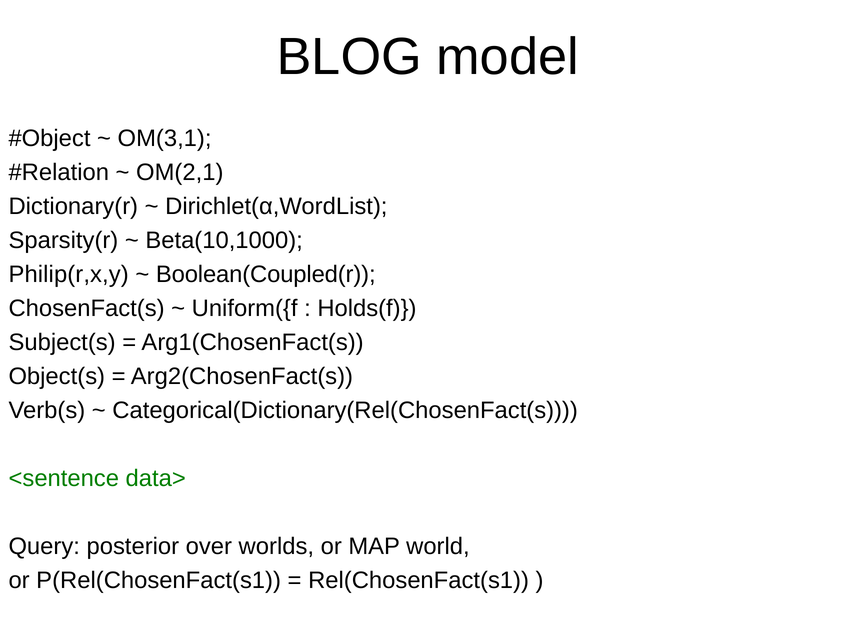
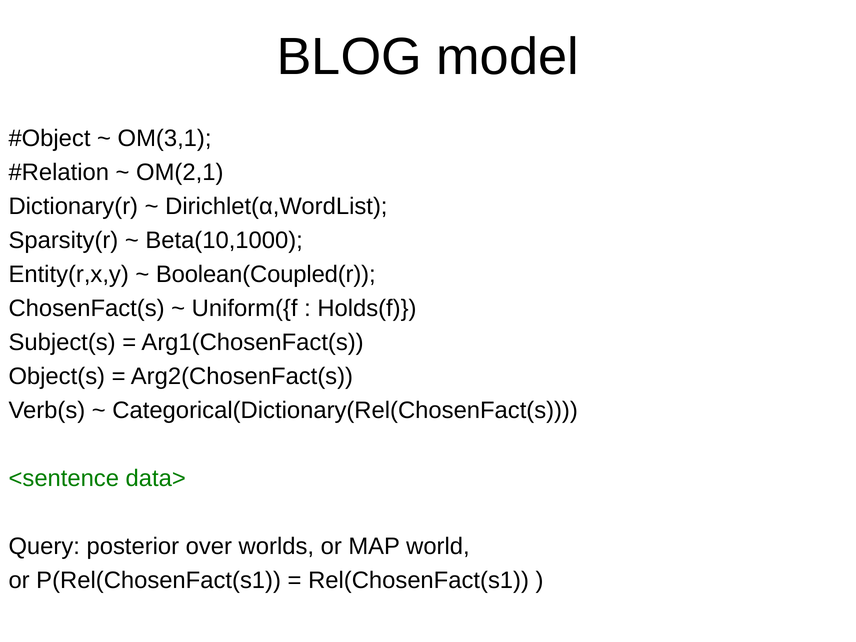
Philip(r,x,y: Philip(r,x,y -> Entity(r,x,y
